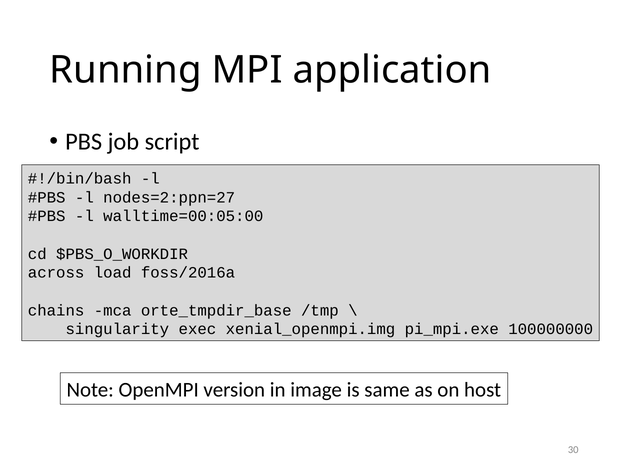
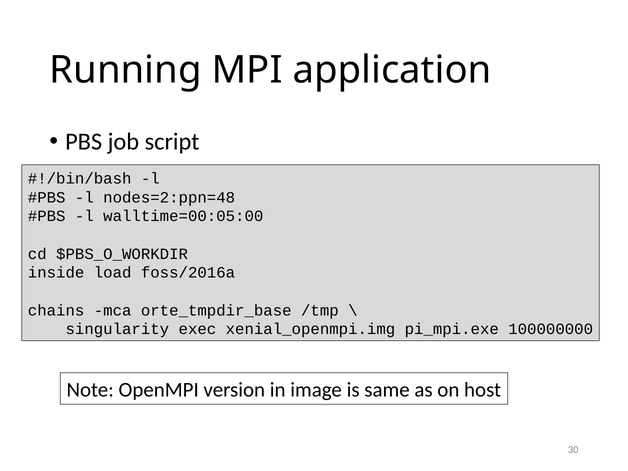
nodes=2:ppn=27: nodes=2:ppn=27 -> nodes=2:ppn=48
across: across -> inside
